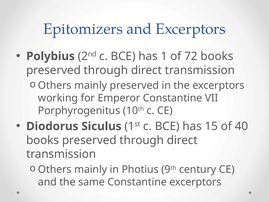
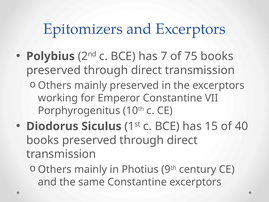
has 1: 1 -> 7
72: 72 -> 75
